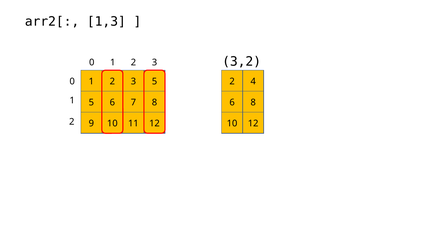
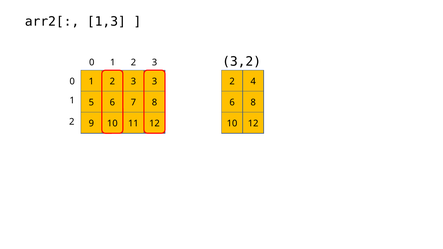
3 5: 5 -> 3
